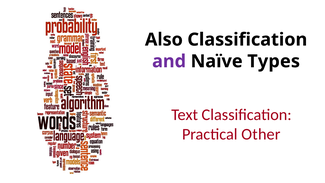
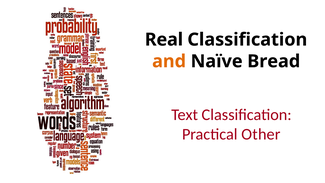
Also: Also -> Real
and colour: purple -> orange
Types: Types -> Bread
